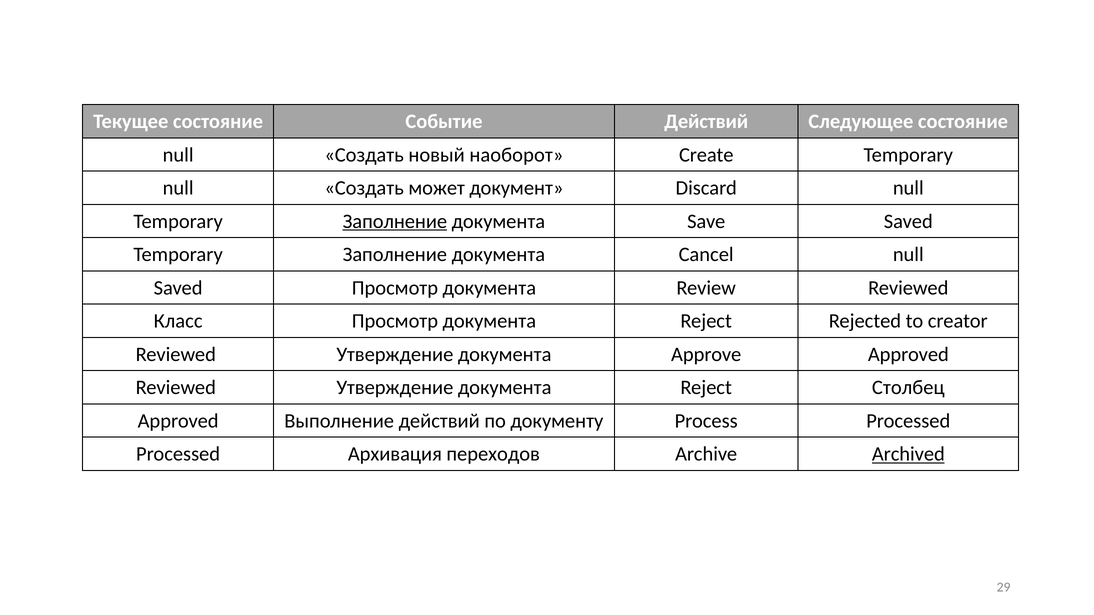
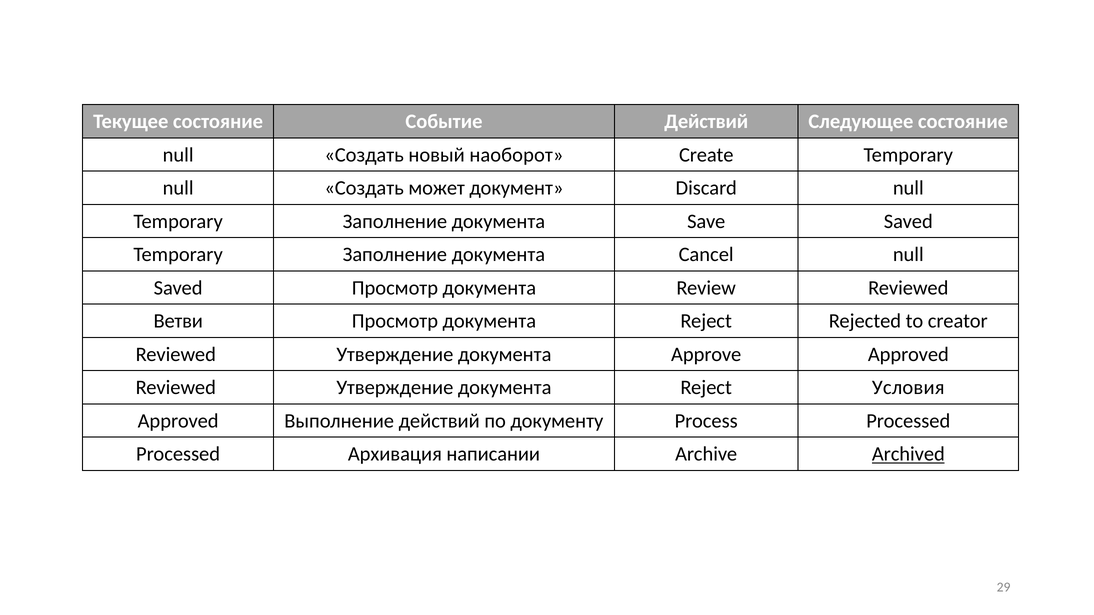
Заполнение at (395, 221) underline: present -> none
Класс: Класс -> Ветви
Столбец: Столбец -> Условия
переходов: переходов -> написании
